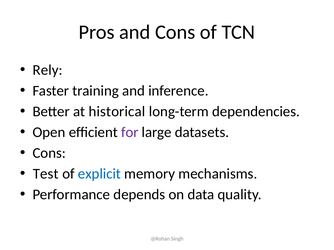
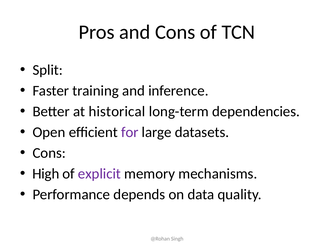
Rely: Rely -> Split
Test: Test -> High
explicit colour: blue -> purple
